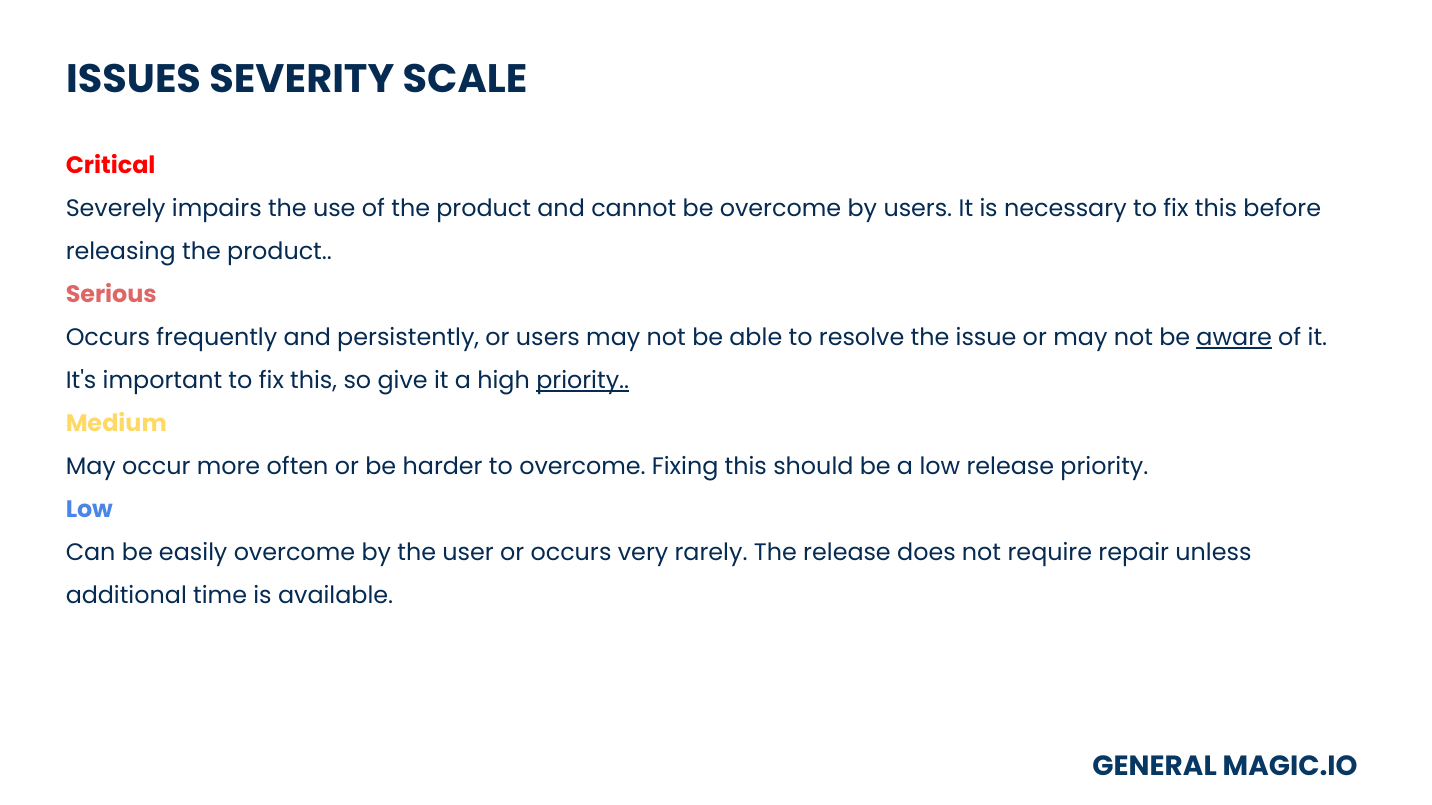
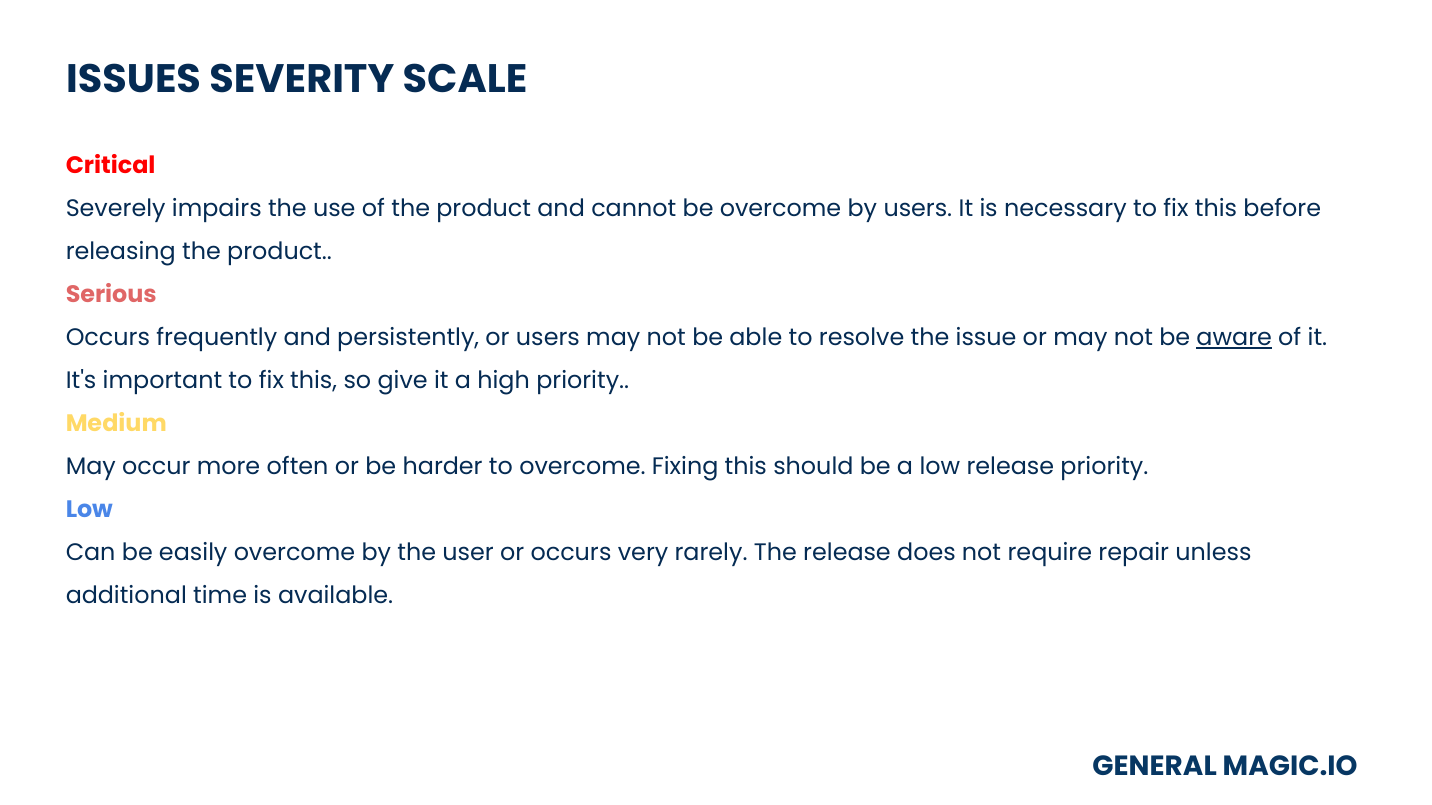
priority at (583, 381) underline: present -> none
